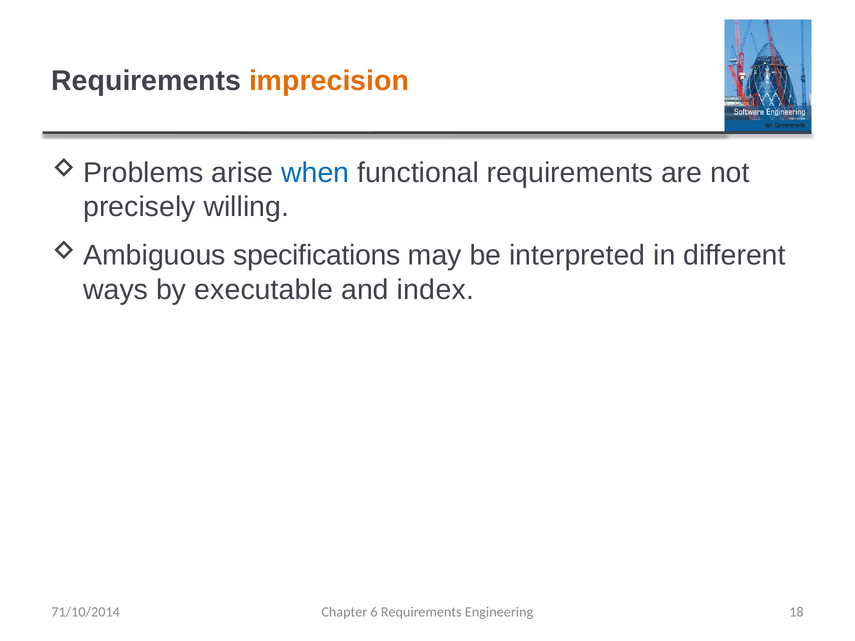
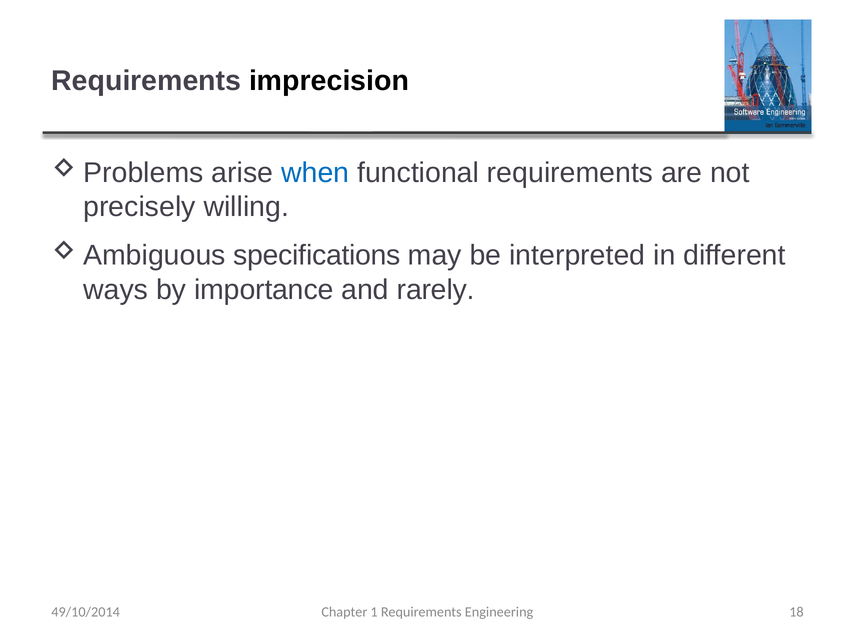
imprecision colour: orange -> black
executable: executable -> importance
index: index -> rarely
71/10/2014: 71/10/2014 -> 49/10/2014
6: 6 -> 1
